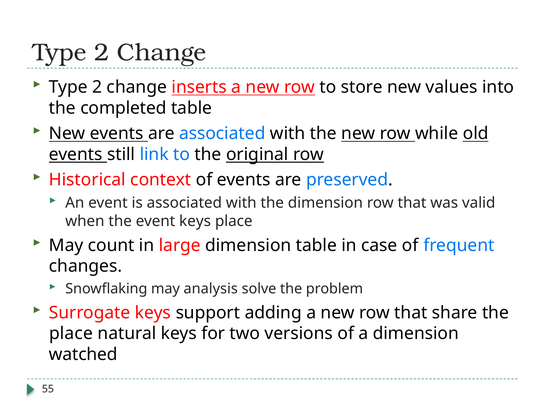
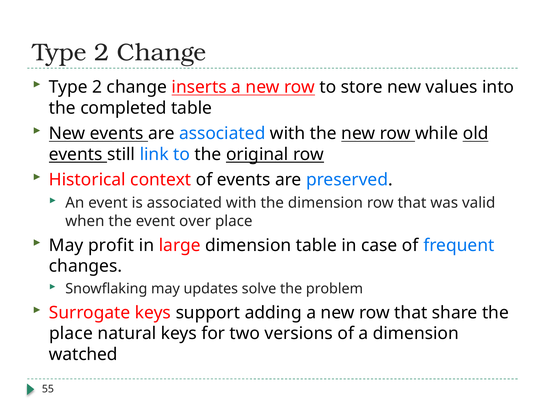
event keys: keys -> over
count: count -> profit
analysis: analysis -> updates
